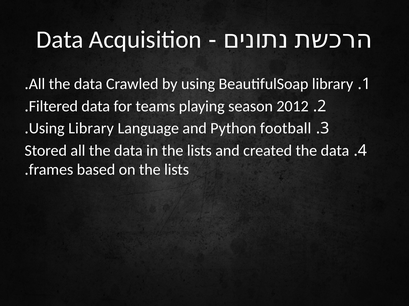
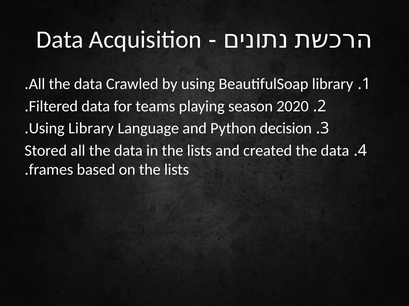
2012: 2012 -> 2020
football: football -> decision
